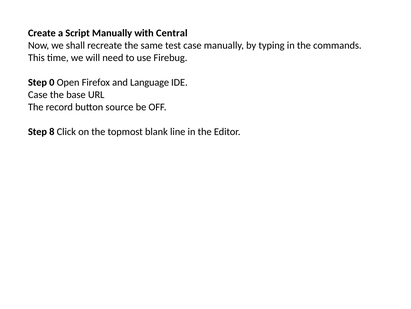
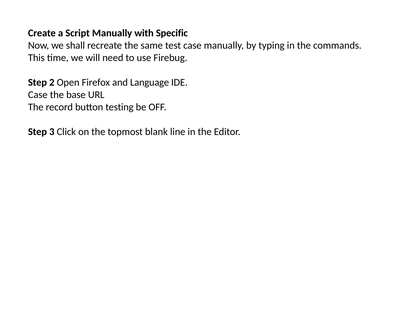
Central: Central -> Specific
0: 0 -> 2
source: source -> testing
8: 8 -> 3
